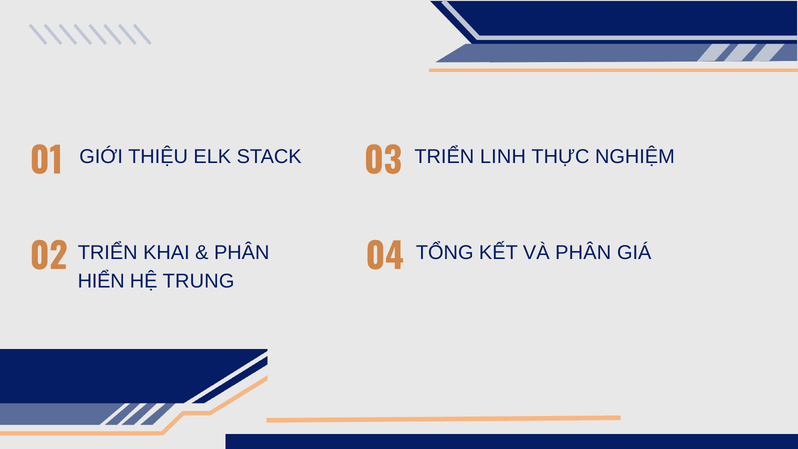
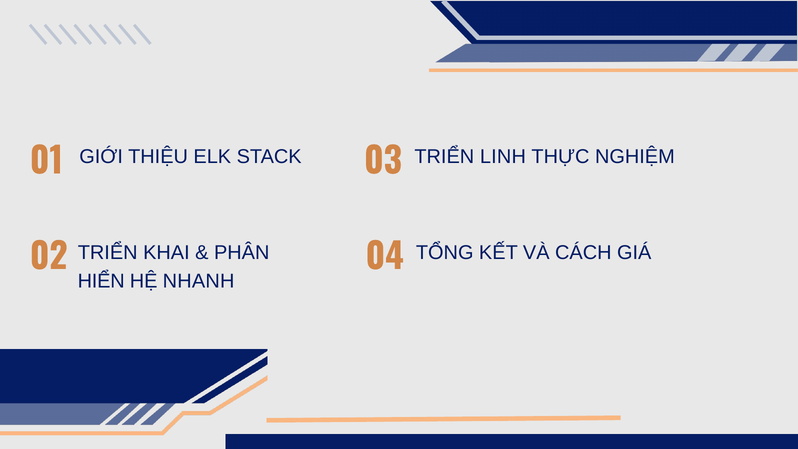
VÀ PHÂN: PHÂN -> CÁCH
TRUNG: TRUNG -> NHANH
